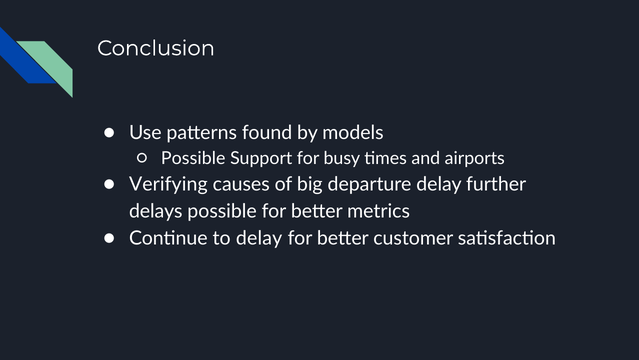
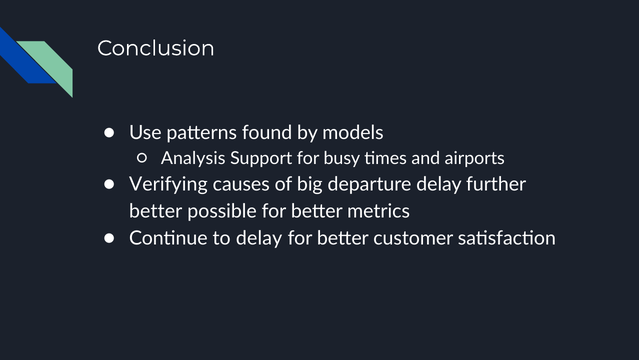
Possible at (193, 158): Possible -> Analysis
delays at (156, 211): delays -> better
